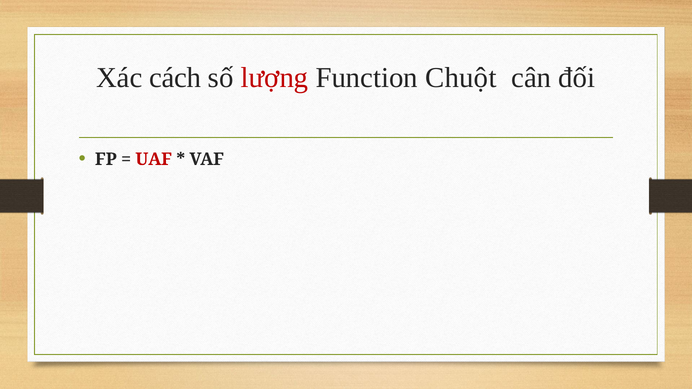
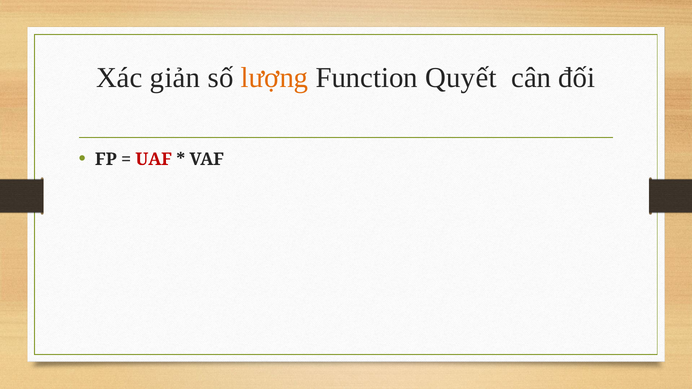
cách: cách -> giản
lượng colour: red -> orange
Chuột: Chuột -> Quyết
